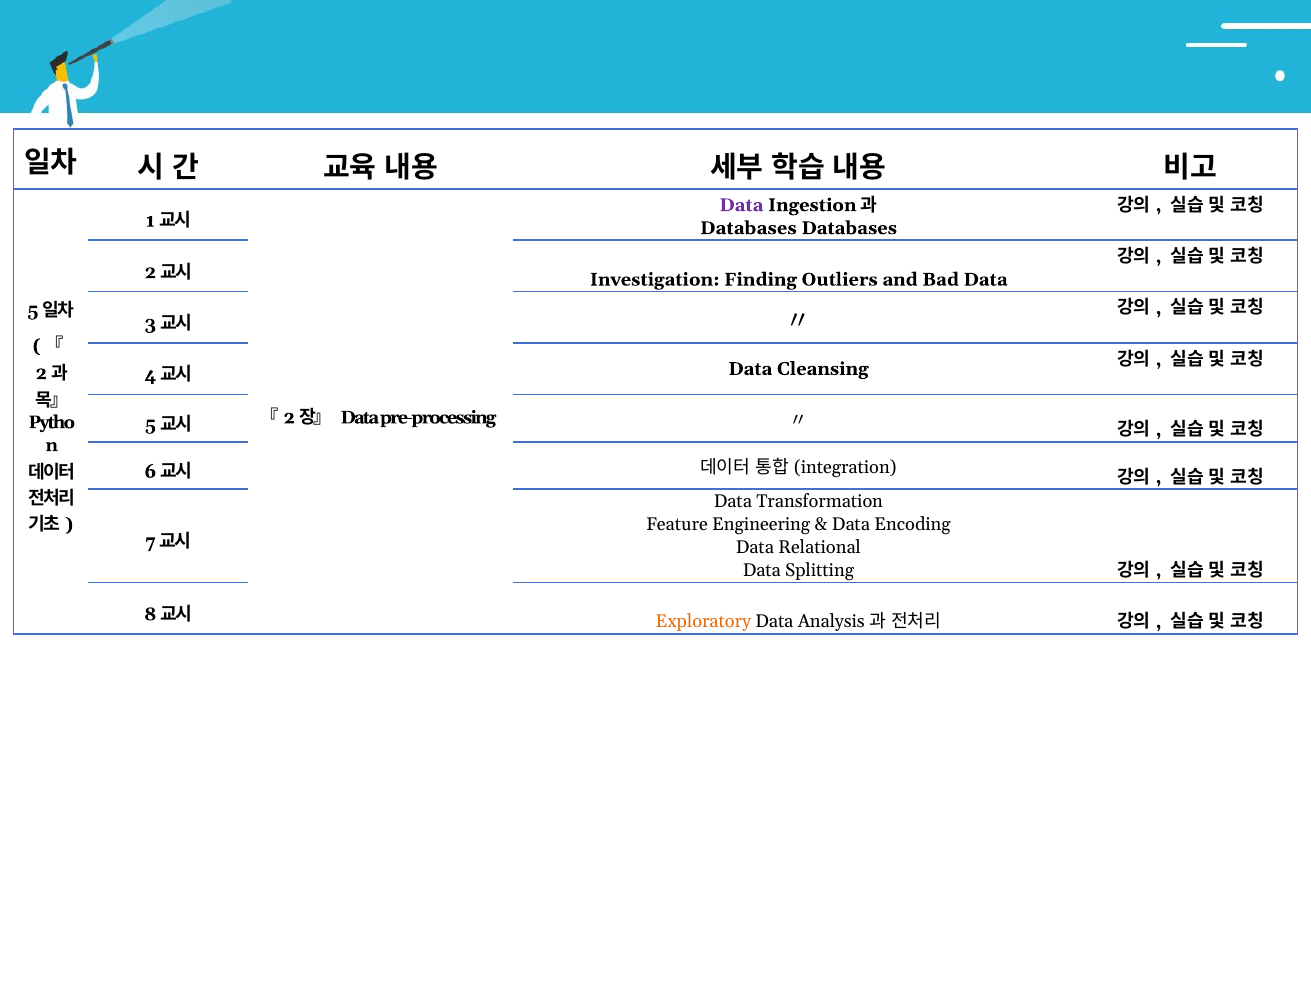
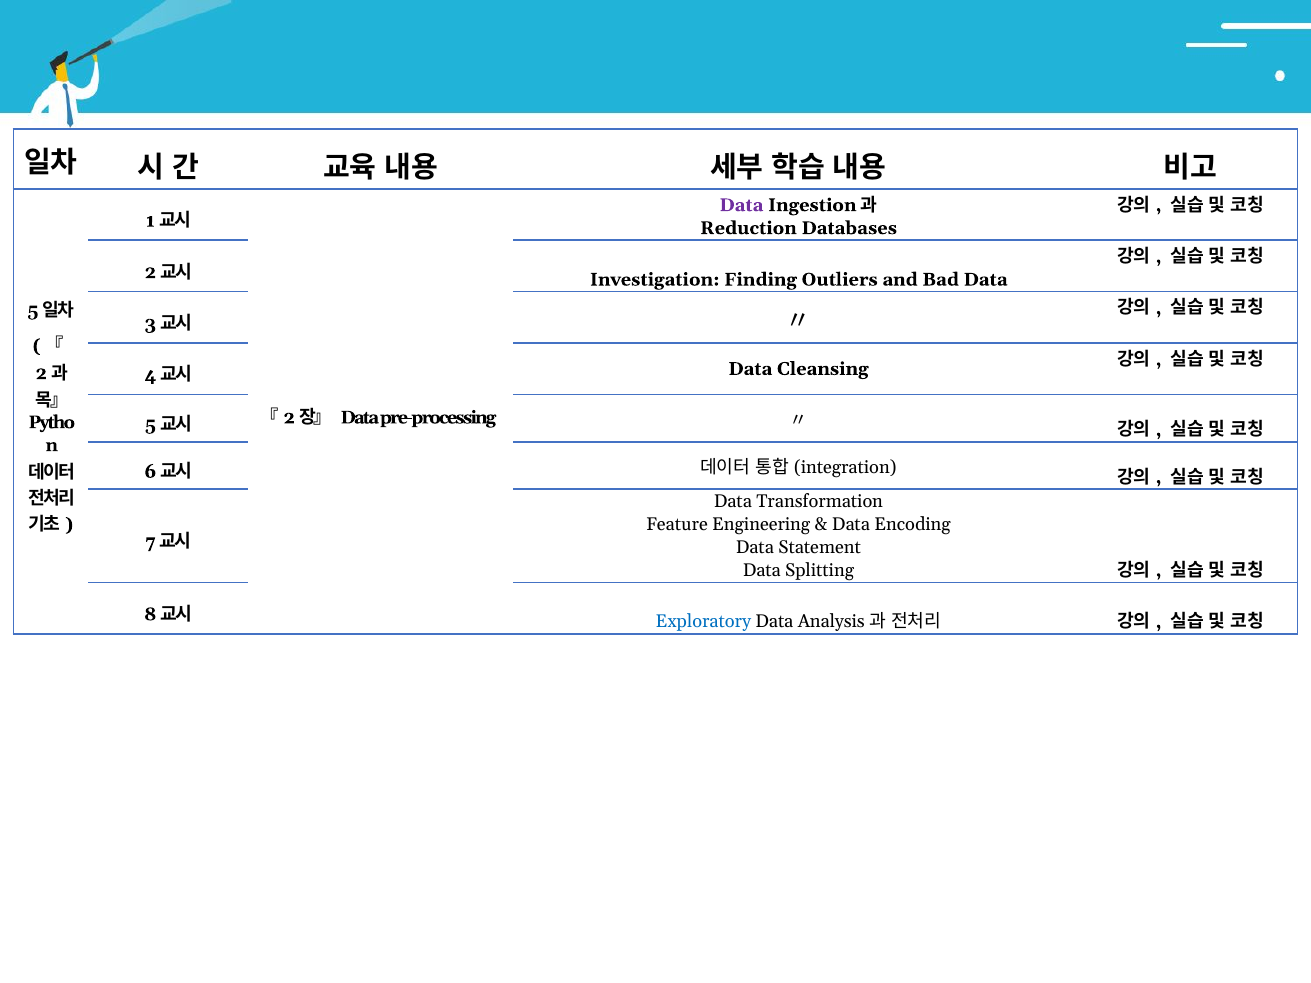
Databases at (748, 228): Databases -> Reduction
Relational: Relational -> Statement
Exploratory colour: orange -> blue
